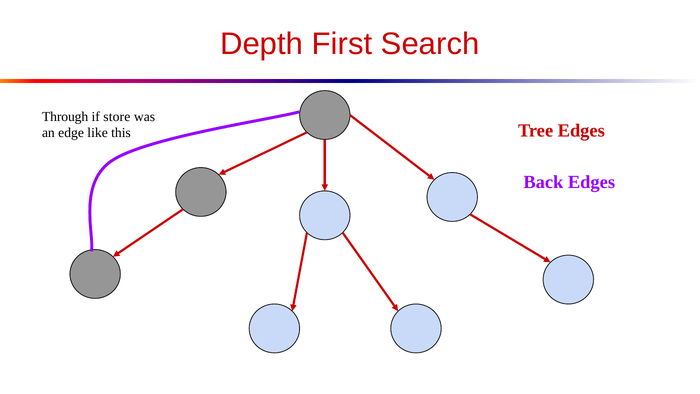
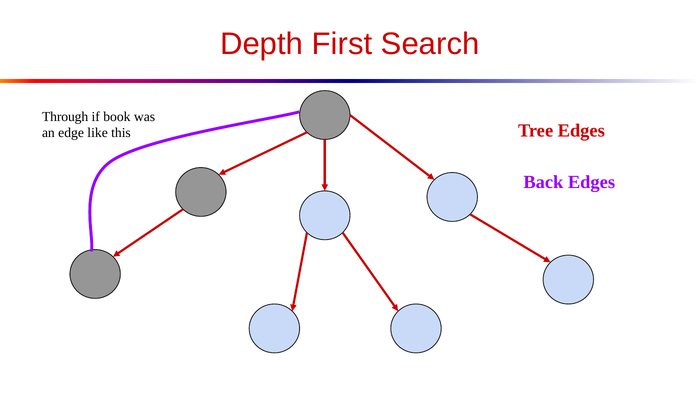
store: store -> book
